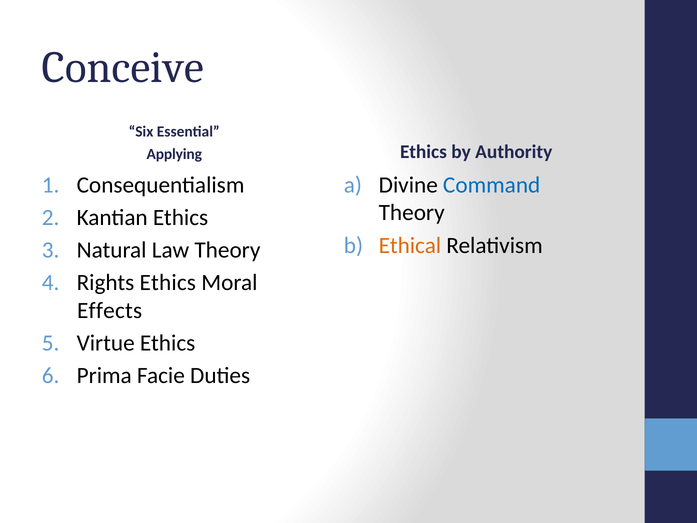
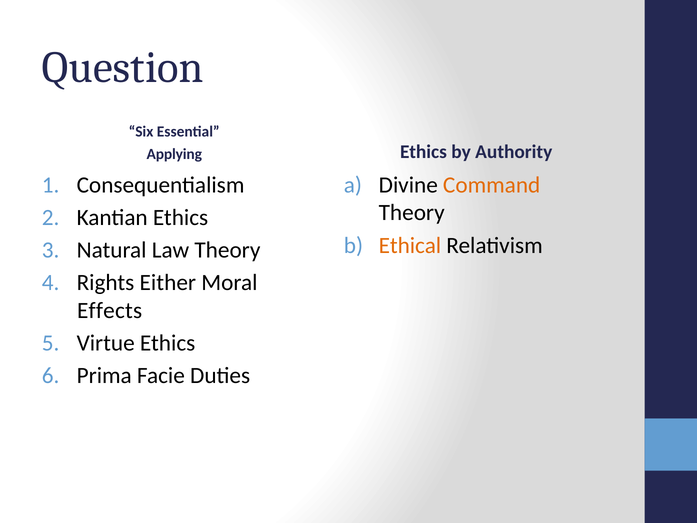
Conceive: Conceive -> Question
Command colour: blue -> orange
Rights Ethics: Ethics -> Either
